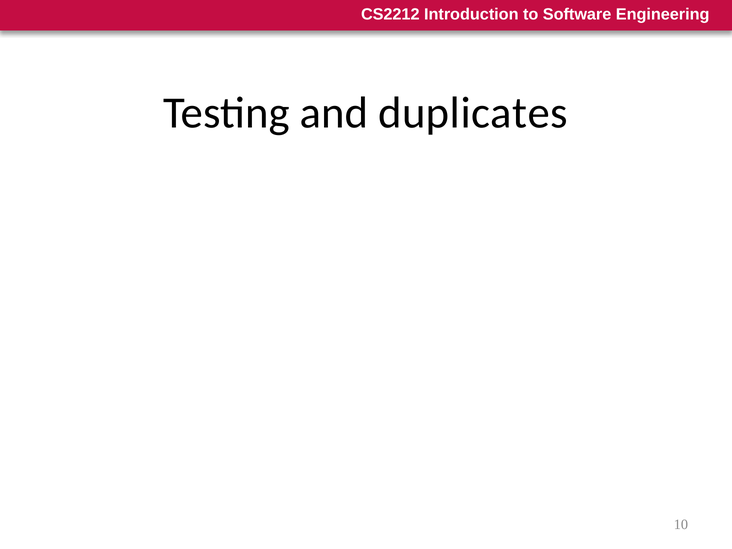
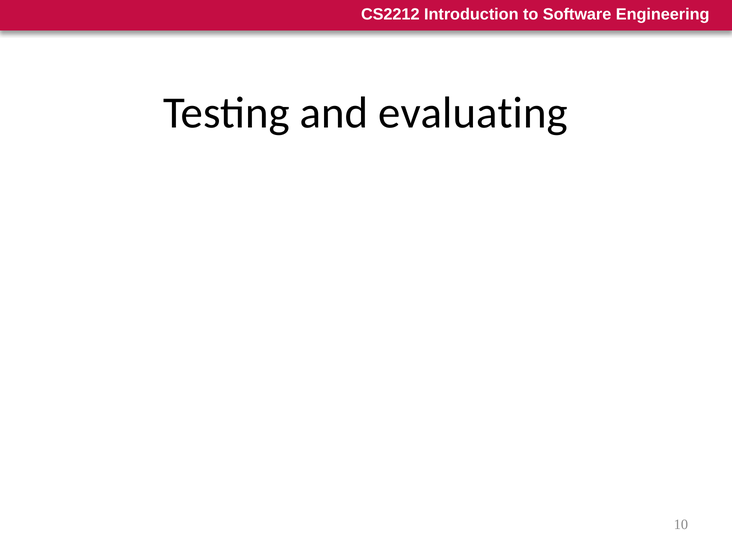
and duplicates: duplicates -> evaluating
